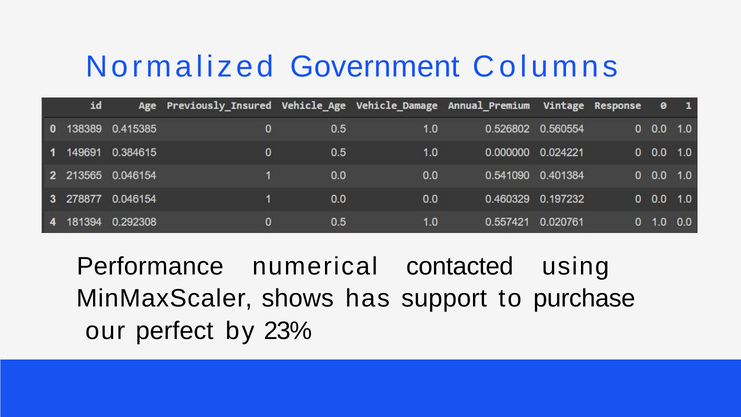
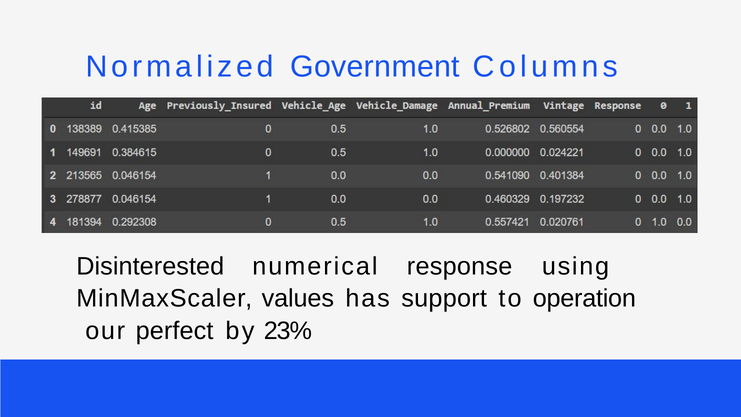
Performance: Performance -> Disinterested
contacted: contacted -> response
shows: shows -> values
purchase: purchase -> operation
